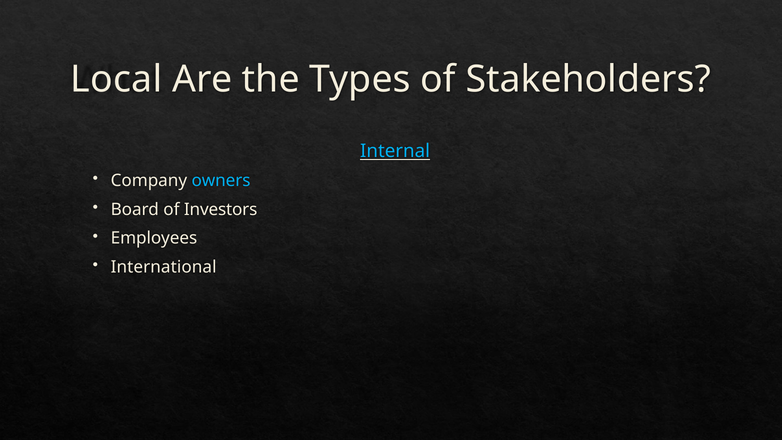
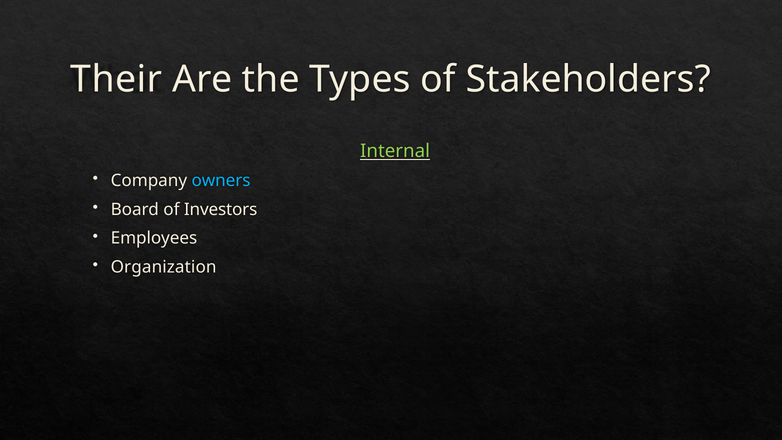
Local: Local -> Their
Internal colour: light blue -> light green
International: International -> Organization
